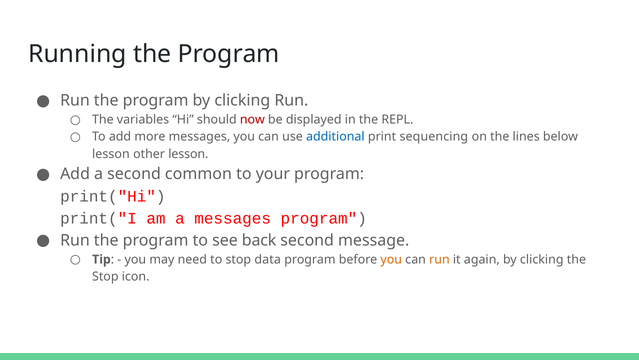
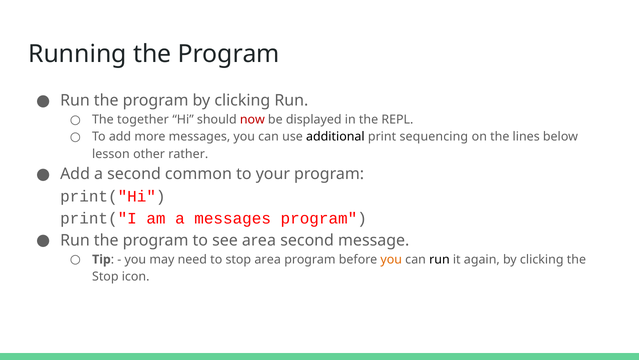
variables: variables -> together
additional colour: blue -> black
other lesson: lesson -> rather
see back: back -> area
stop data: data -> area
run at (439, 259) colour: orange -> black
